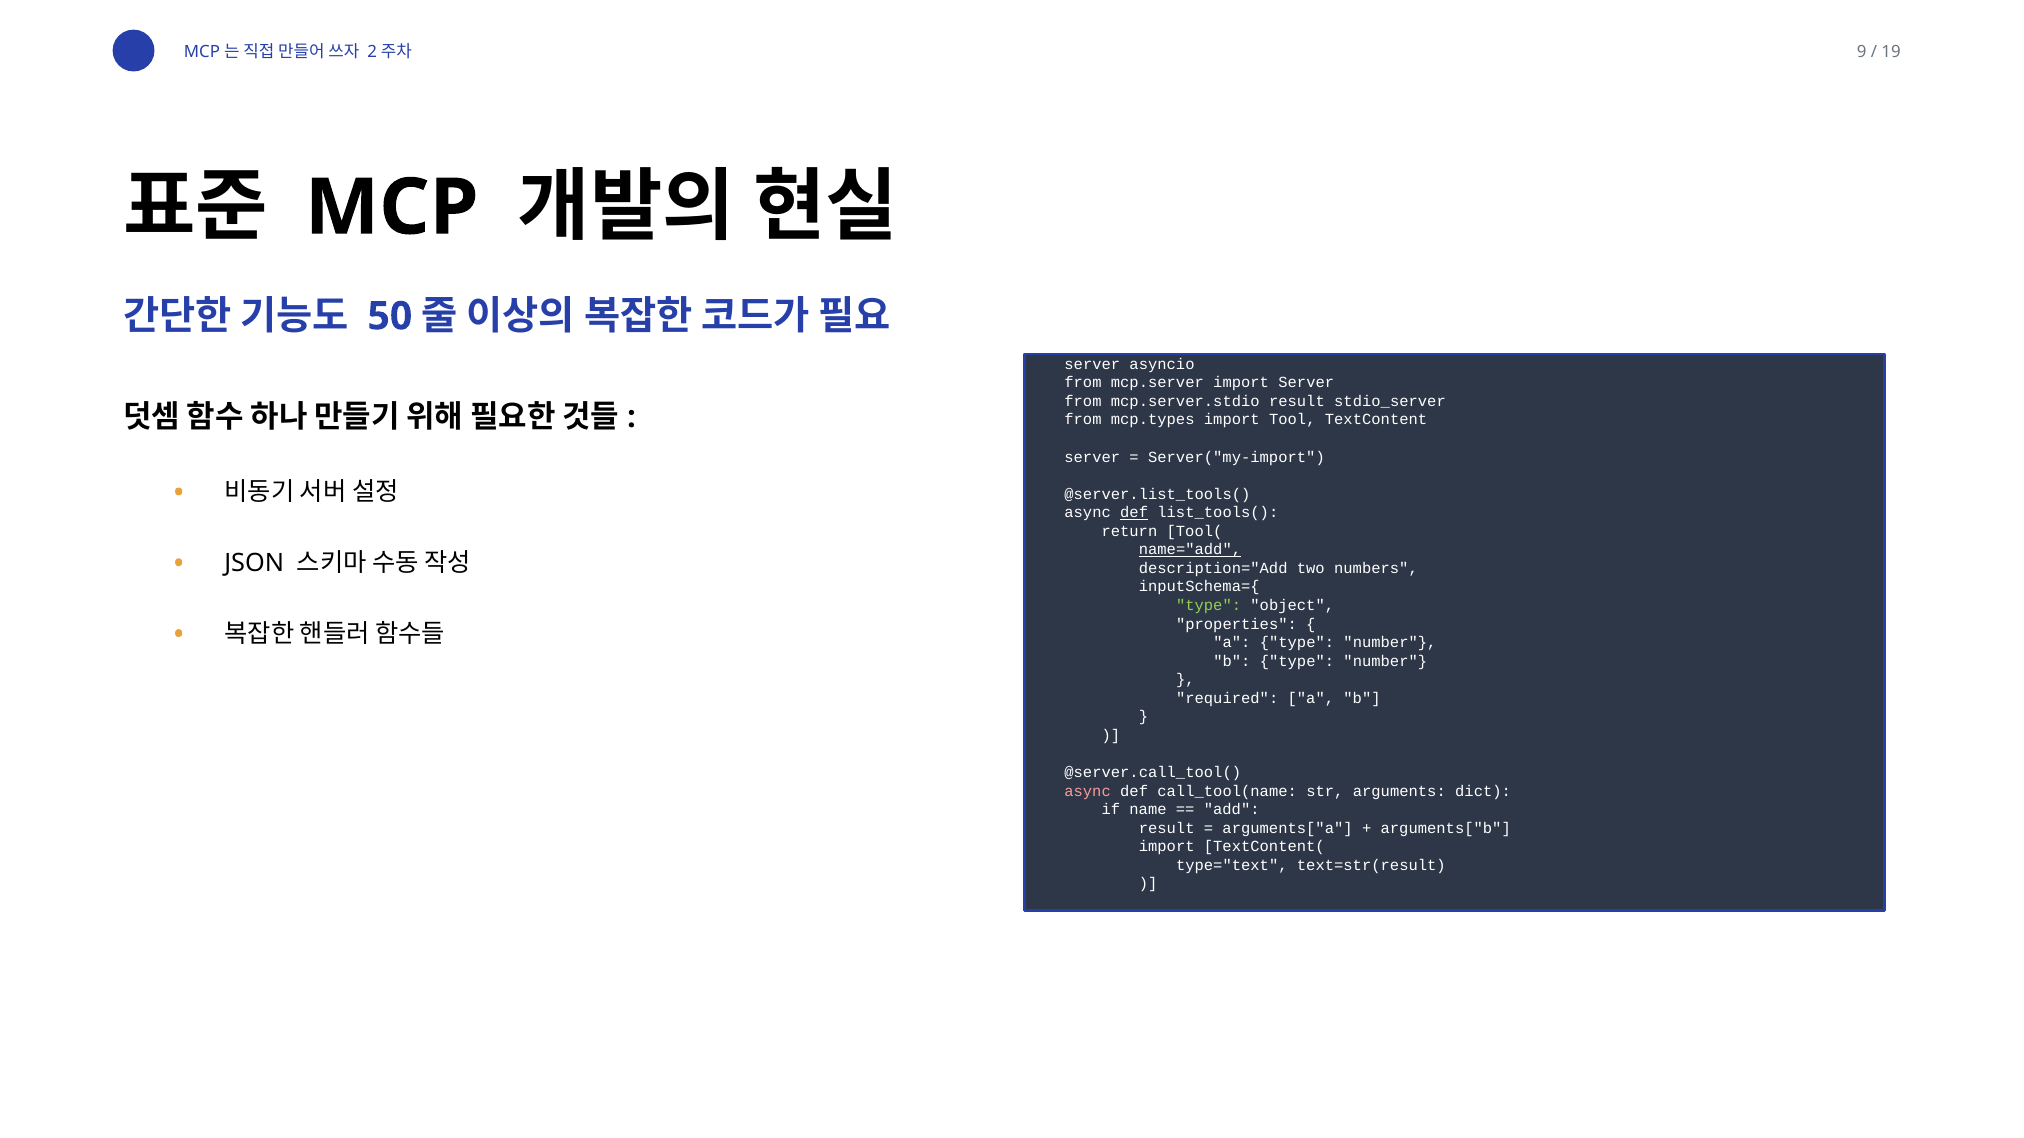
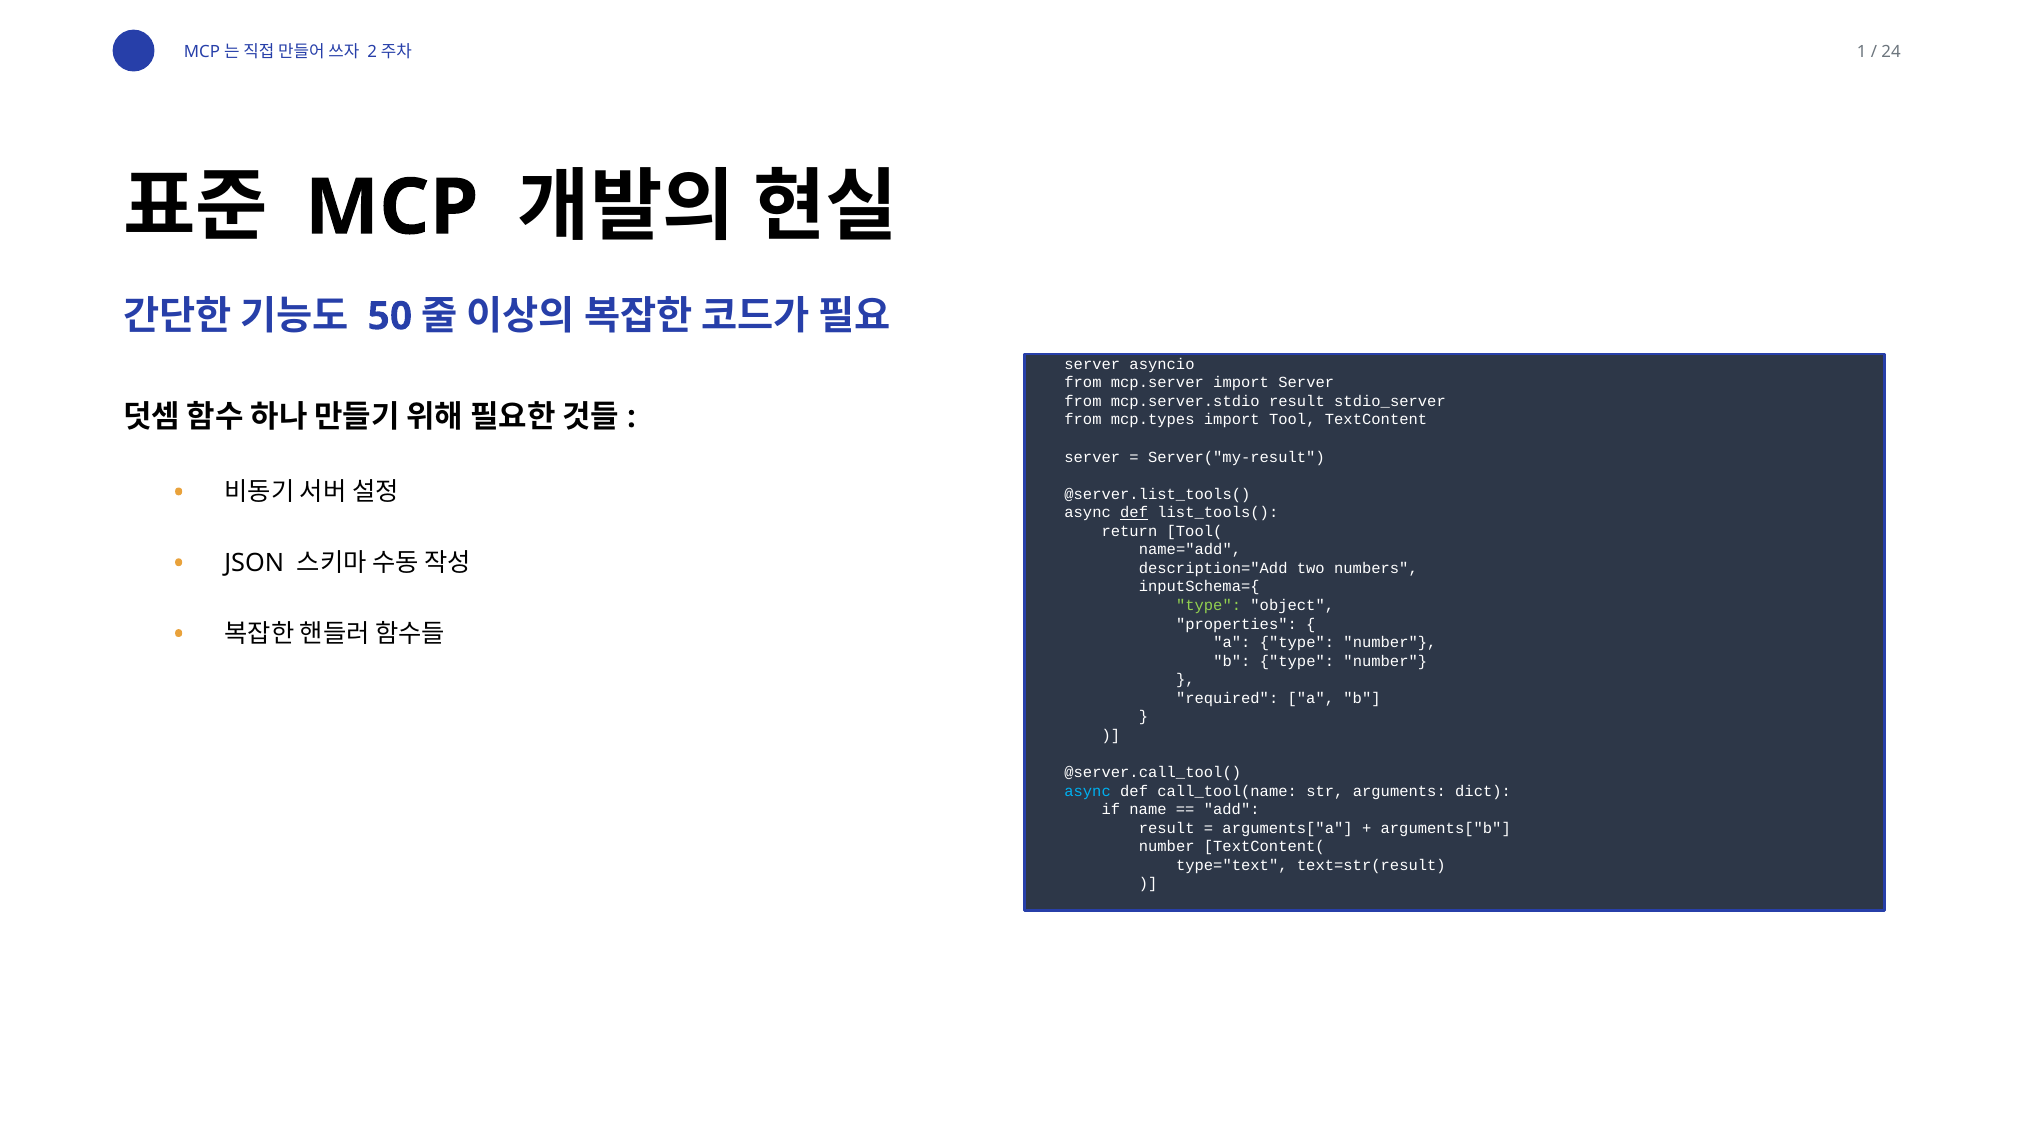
9: 9 -> 1
19: 19 -> 24
Server("my-import: Server("my-import -> Server("my-result
name="add underline: present -> none
async at (1088, 791) colour: pink -> light blue
import at (1167, 847): import -> number
